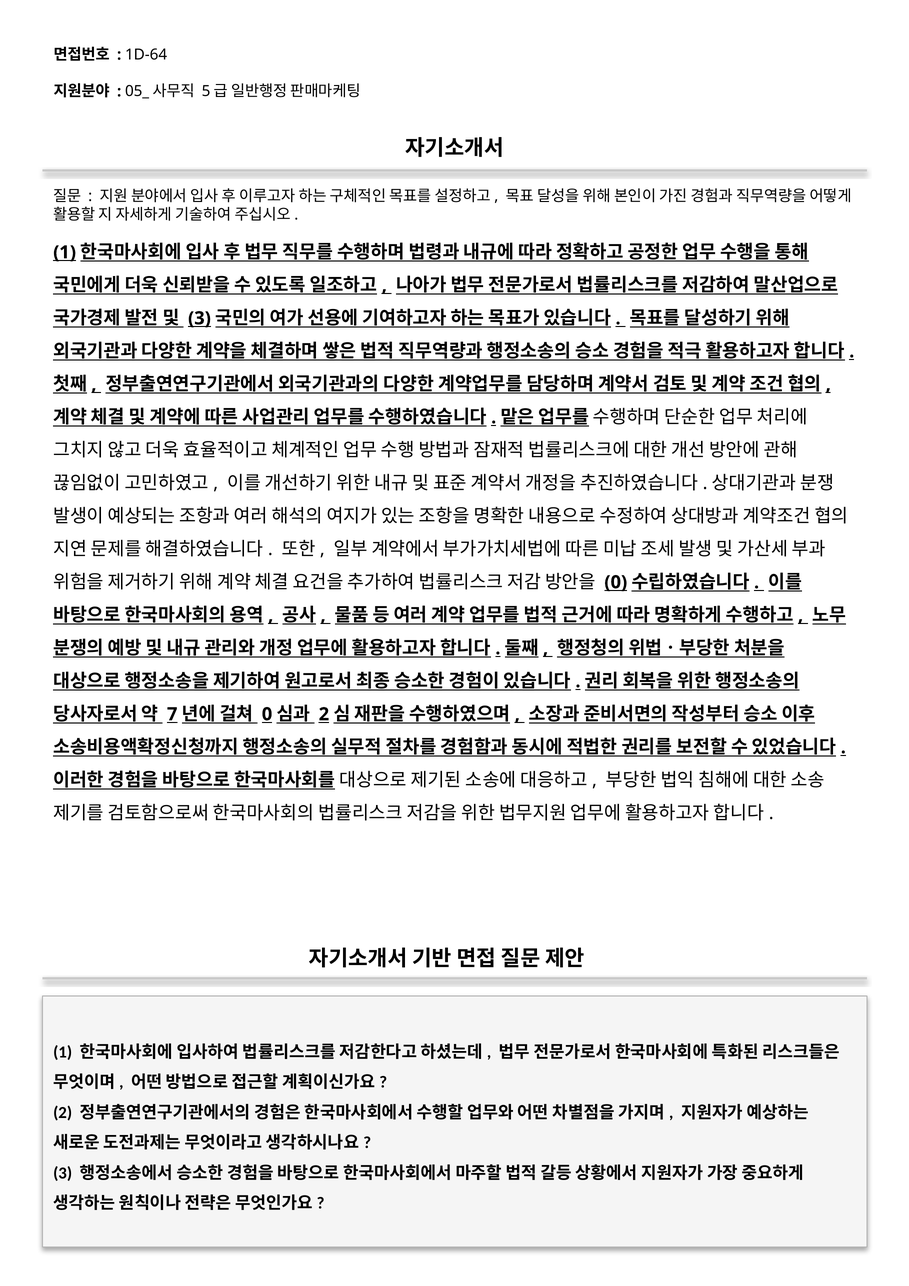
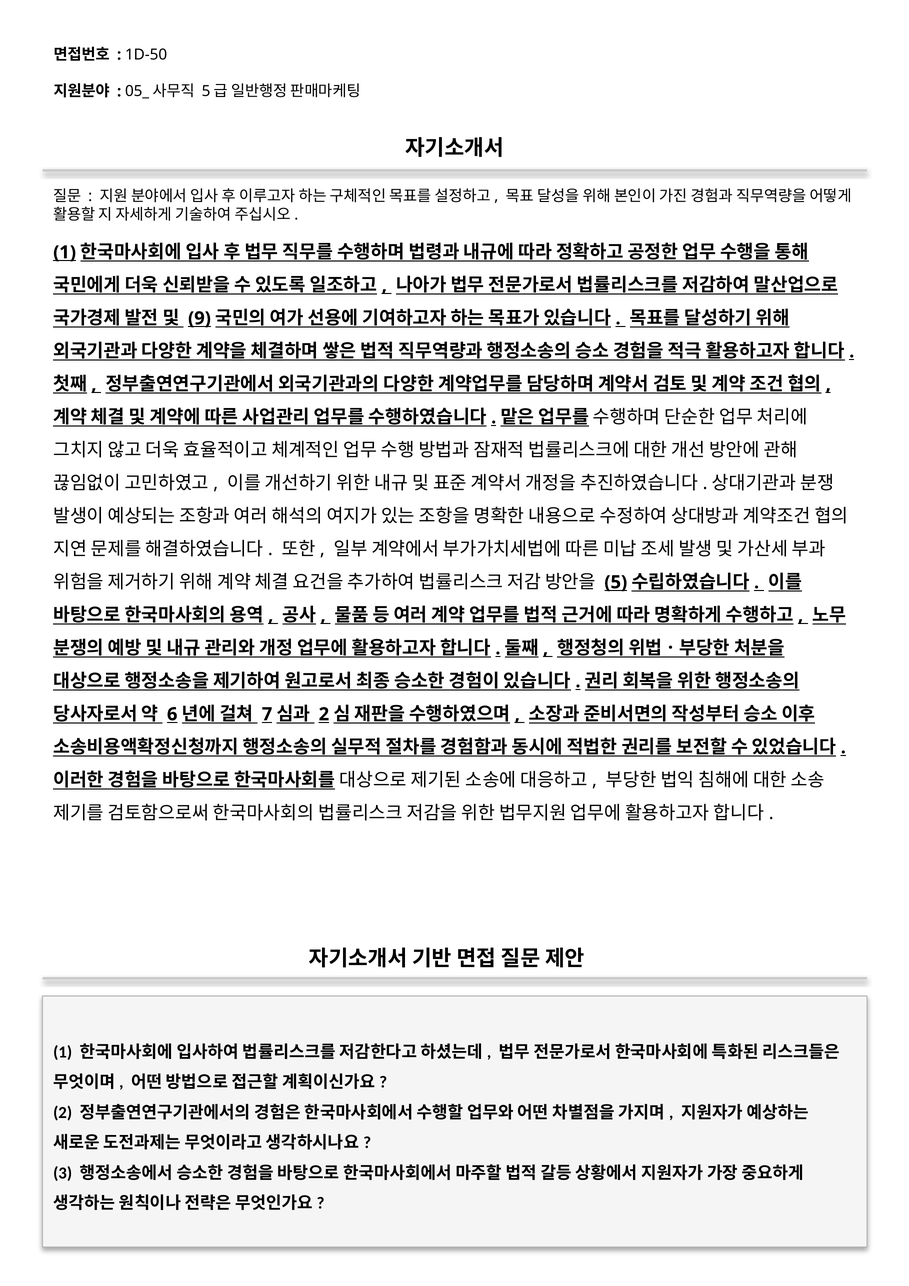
1D-64: 1D-64 -> 1D-50
3 at (199, 318): 3 -> 9
0 at (616, 582): 0 -> 5
7: 7 -> 6
0 at (267, 714): 0 -> 7
